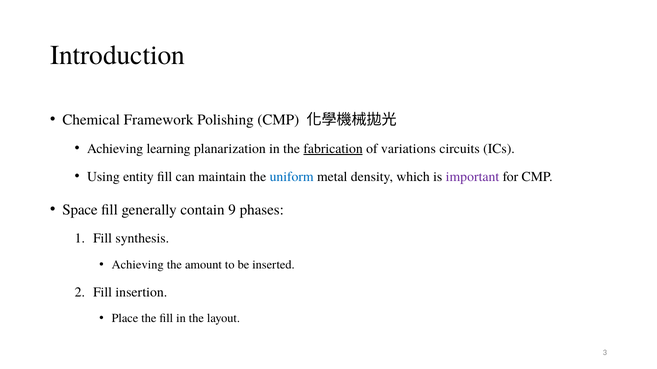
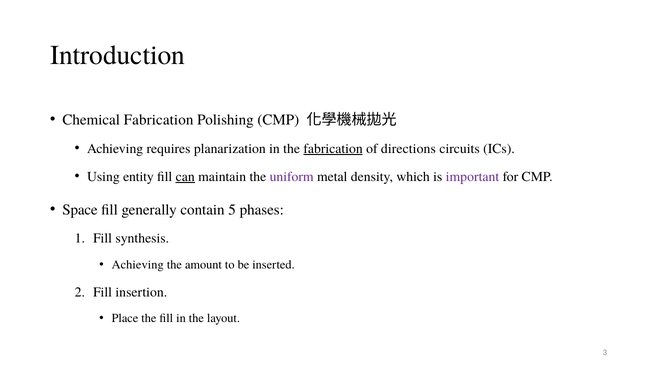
Chemical Framework: Framework -> Fabrication
learning: learning -> requires
variations: variations -> directions
can underline: none -> present
uniform colour: blue -> purple
9: 9 -> 5
